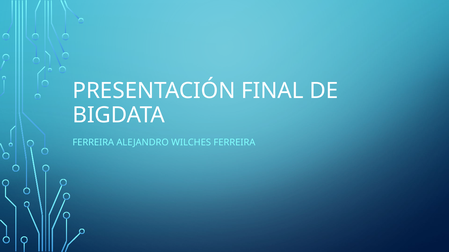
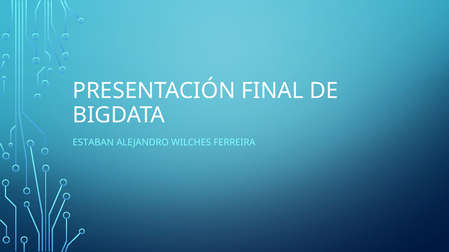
FERREIRA at (93, 143): FERREIRA -> ESTABAN
